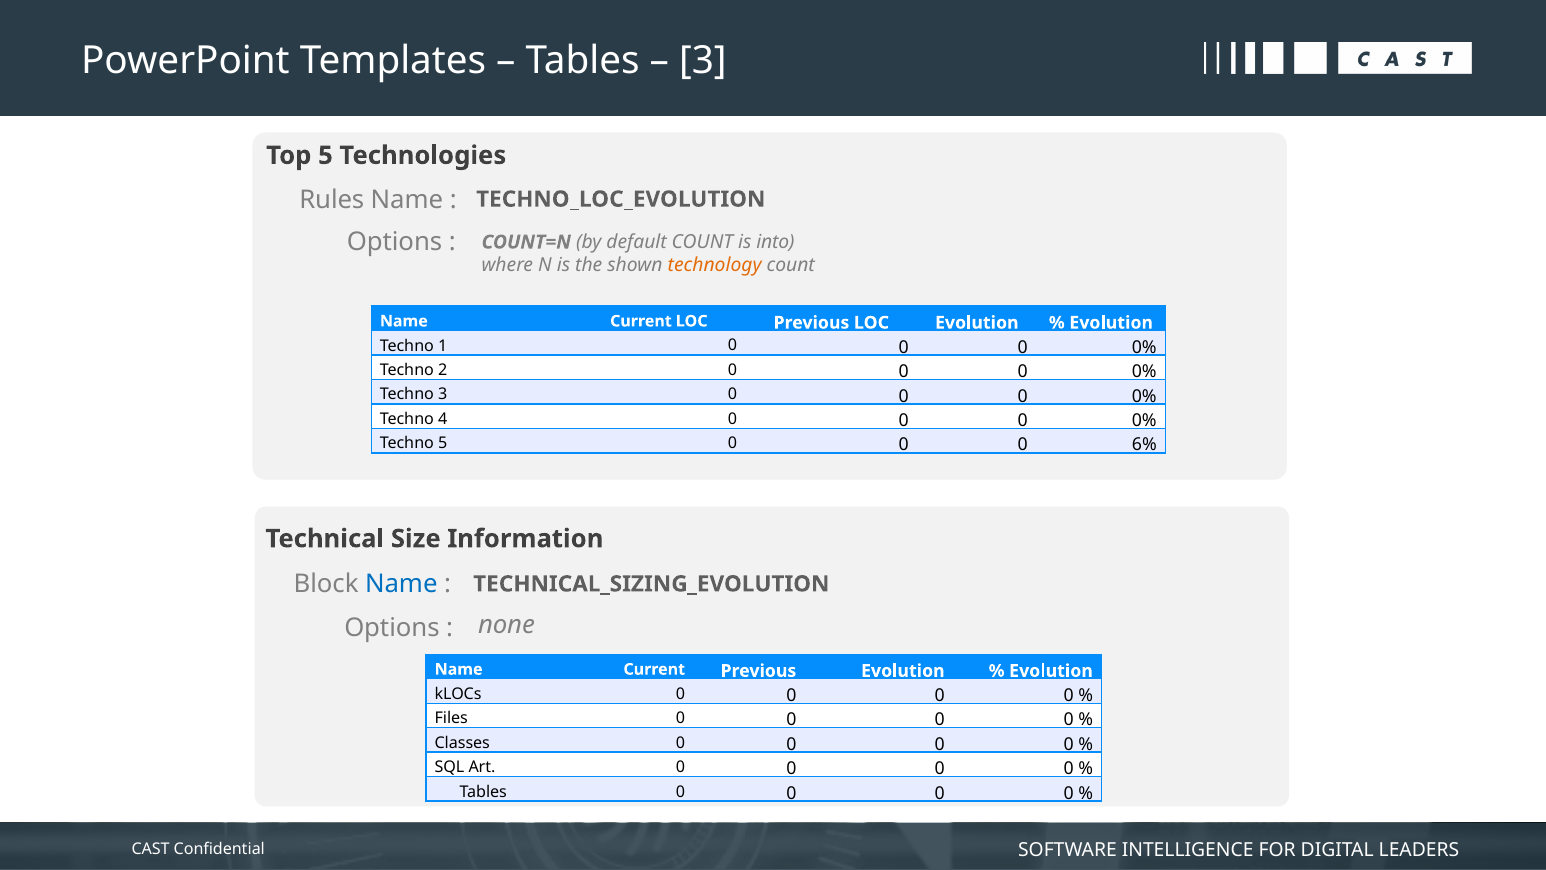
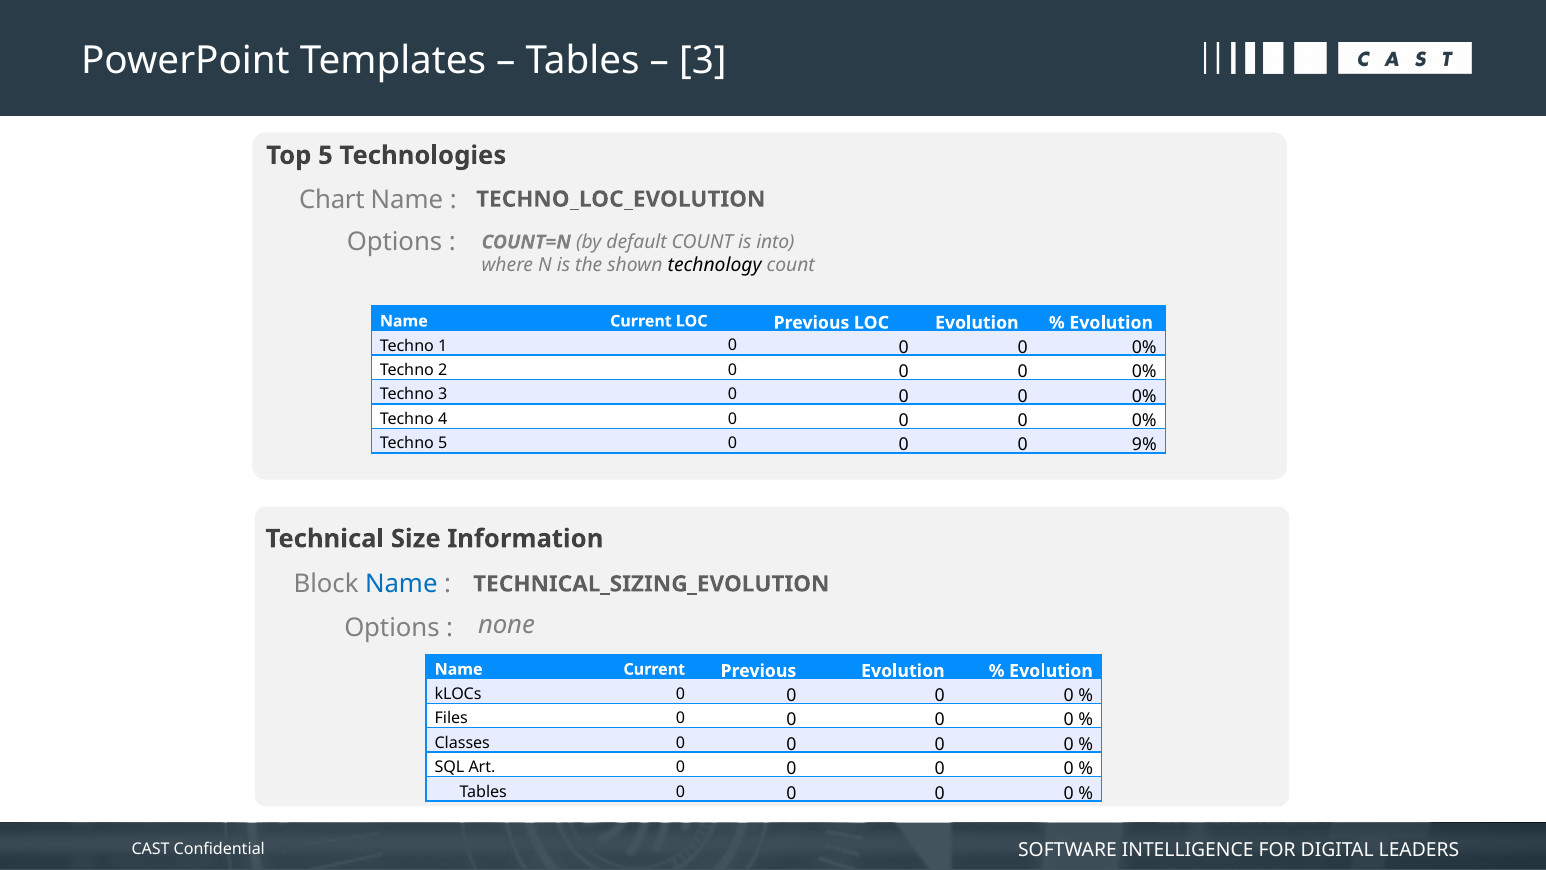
Rules: Rules -> Chart
technology colour: orange -> black
6%: 6% -> 9%
